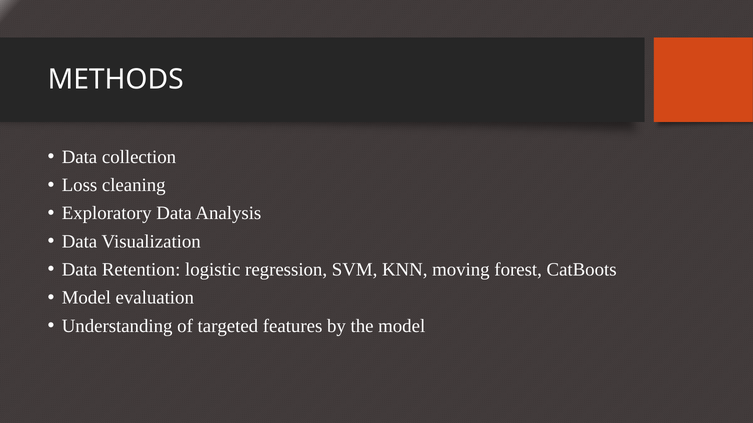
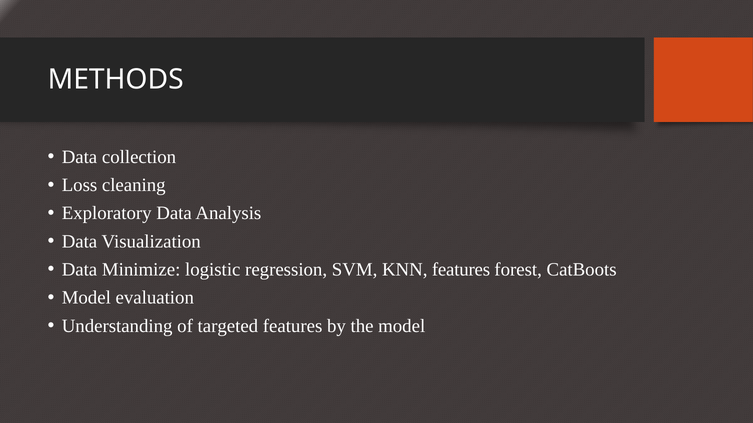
Retention: Retention -> Minimize
KNN moving: moving -> features
